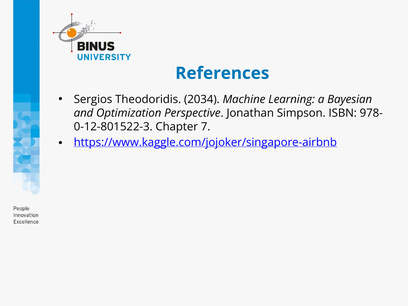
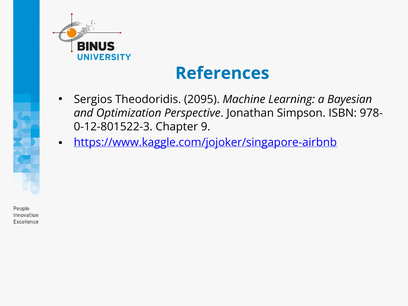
2034: 2034 -> 2095
7: 7 -> 9
